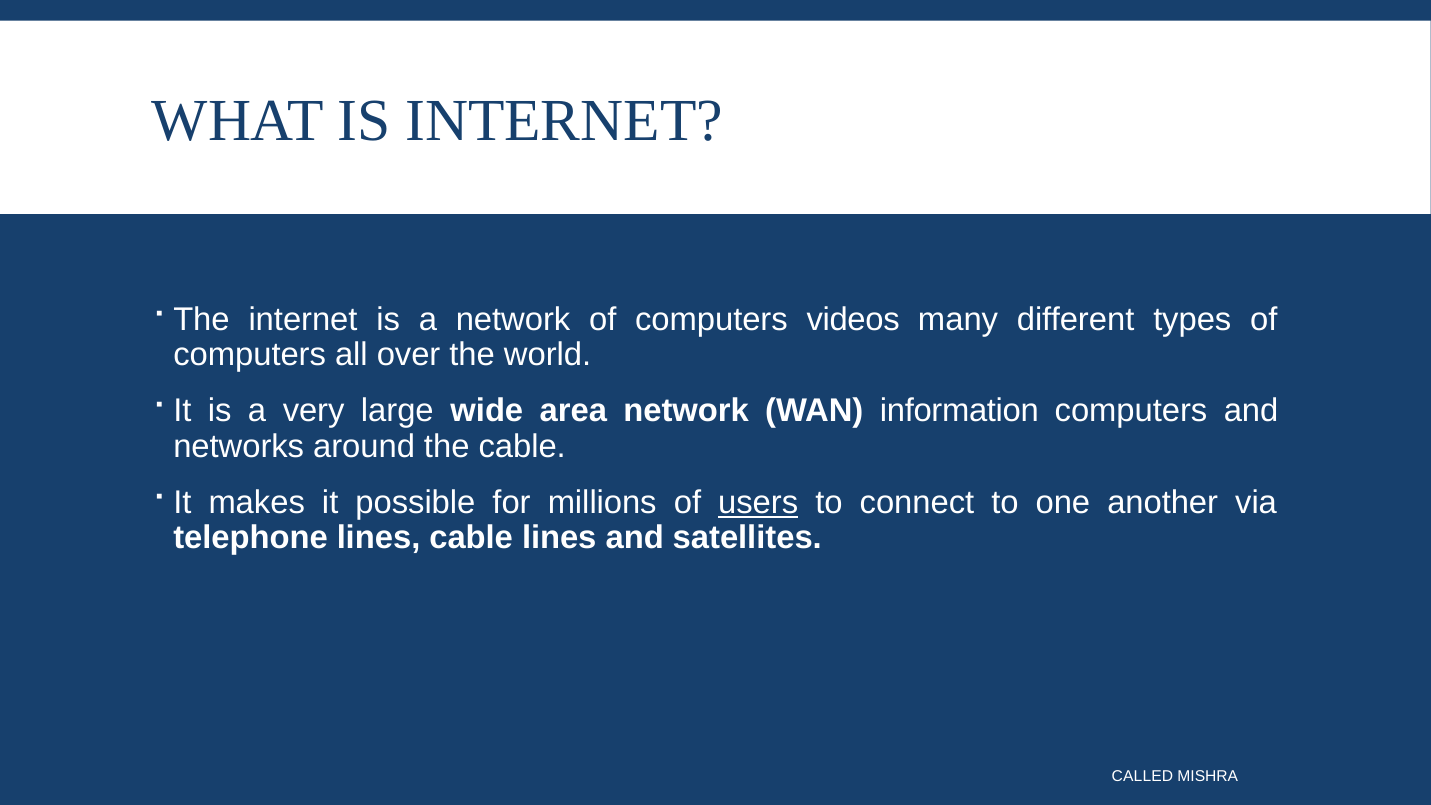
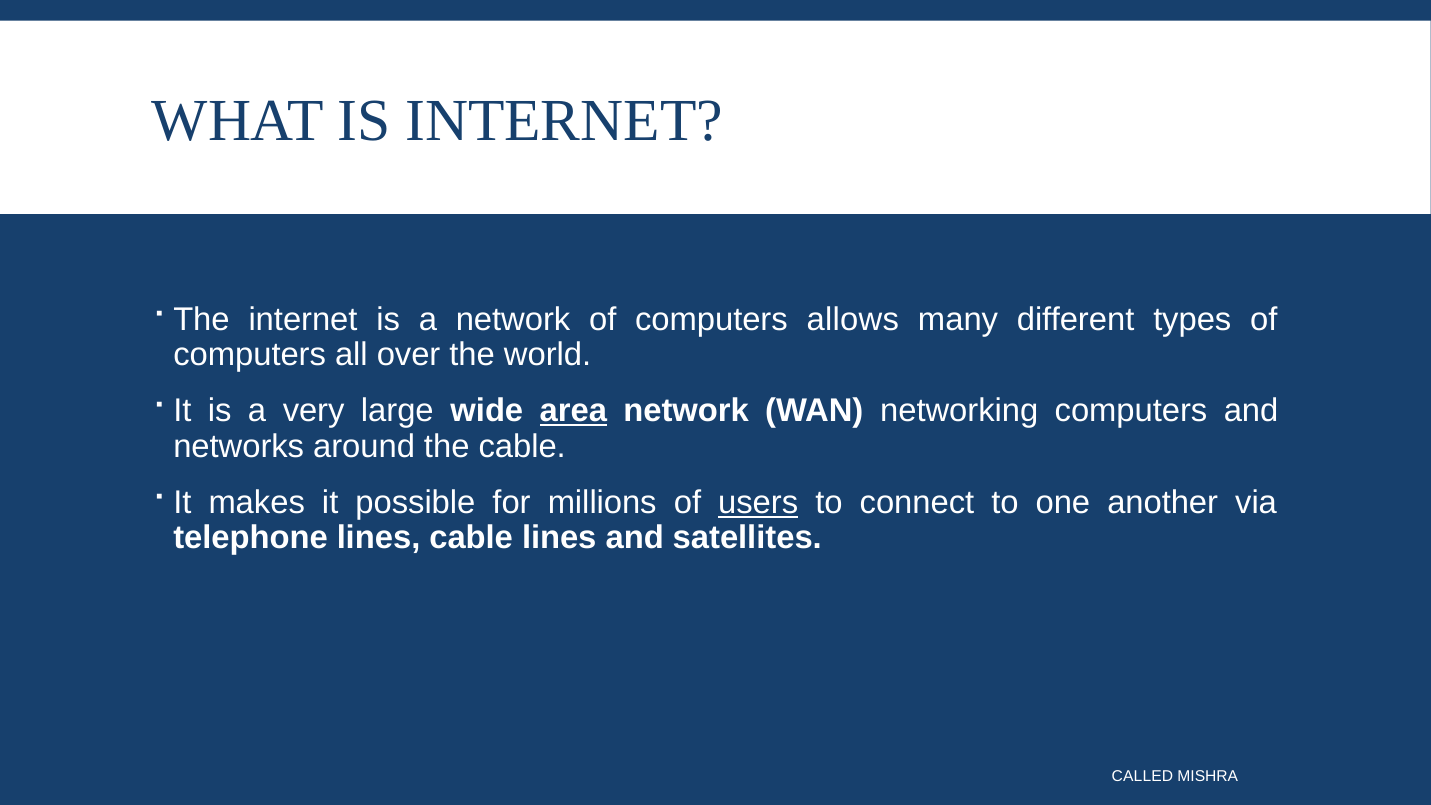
videos: videos -> allows
area underline: none -> present
information: information -> networking
